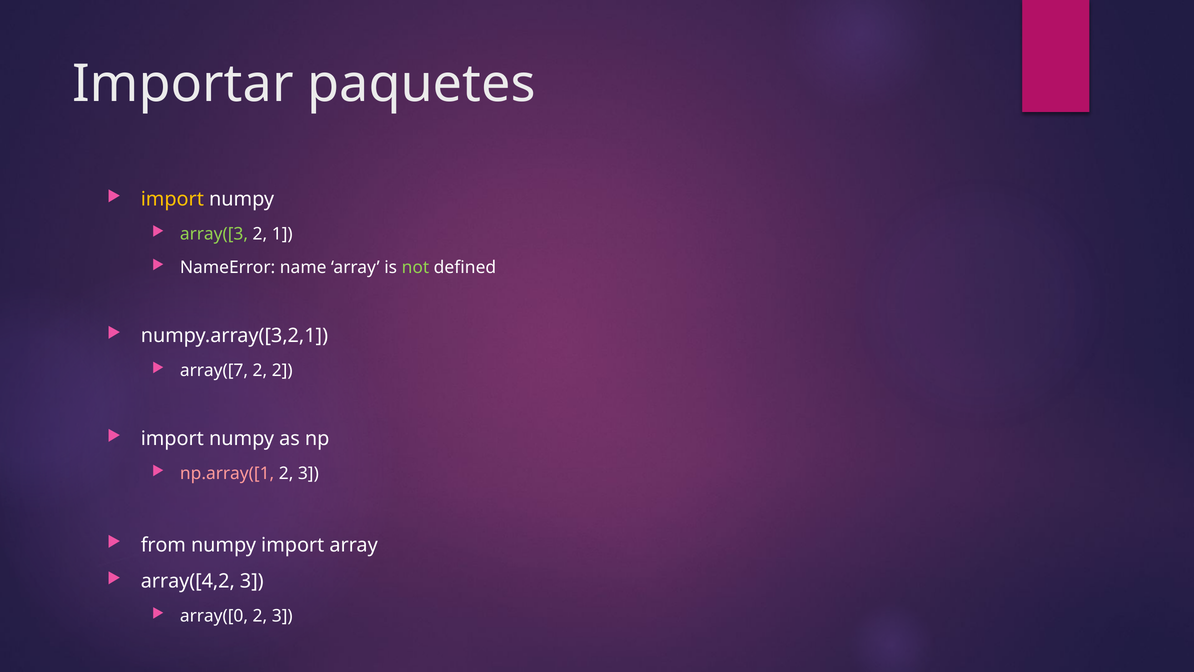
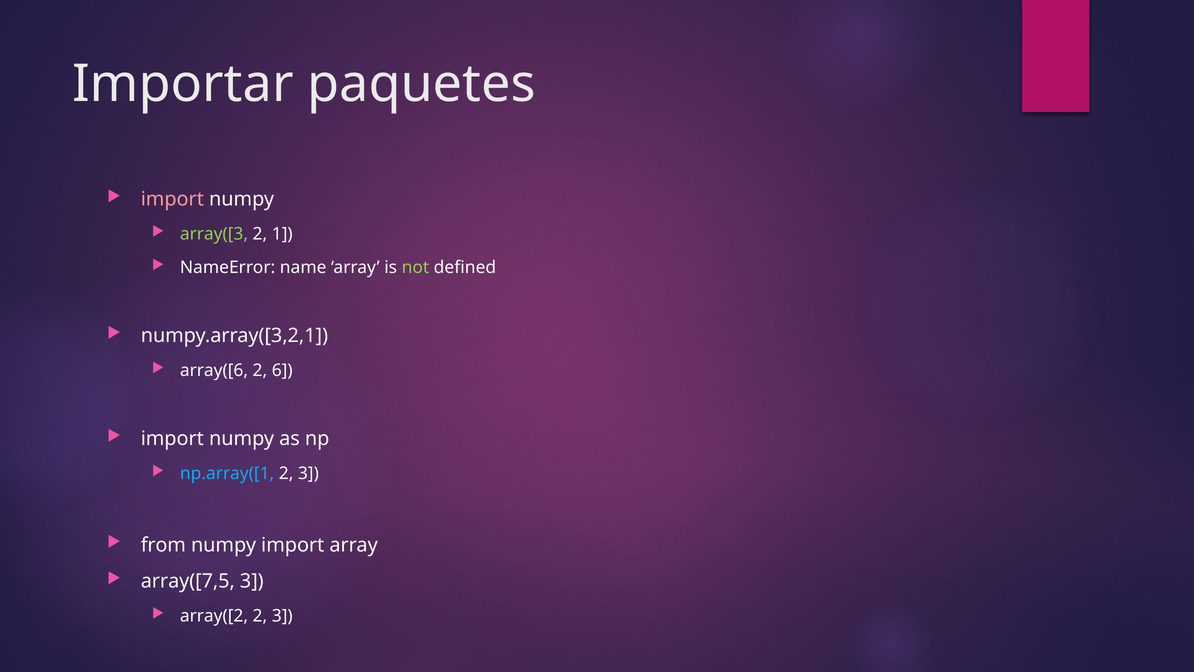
import at (172, 199) colour: yellow -> pink
array([7: array([7 -> array([6
2 2: 2 -> 6
np.array([1 colour: pink -> light blue
array([4,2: array([4,2 -> array([7,5
array([0: array([0 -> array([2
